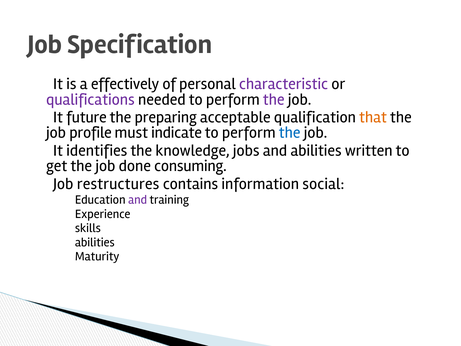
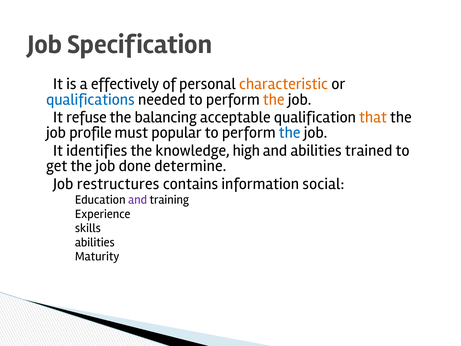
characteristic colour: purple -> orange
qualifications colour: purple -> blue
the at (274, 99) colour: purple -> orange
future: future -> refuse
preparing: preparing -> balancing
indicate: indicate -> popular
jobs: jobs -> high
written: written -> trained
consuming: consuming -> determine
